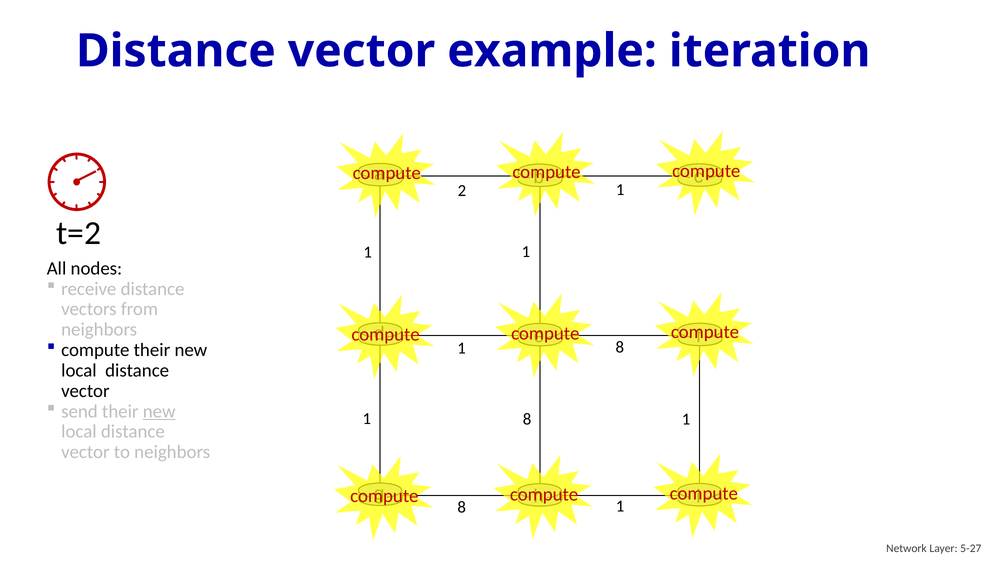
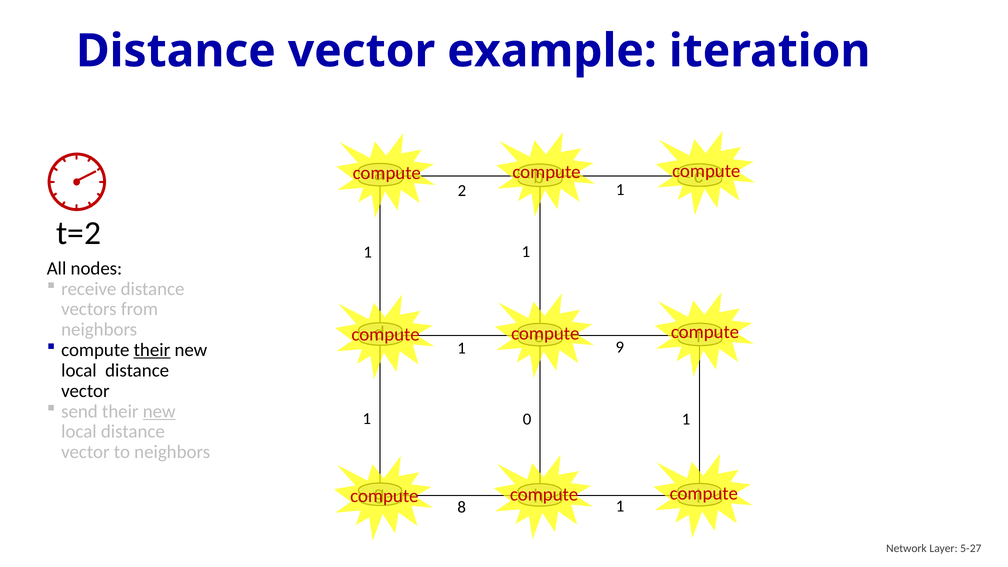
their at (152, 350) underline: none -> present
8 at (620, 347): 8 -> 9
8 at (527, 419): 8 -> 0
